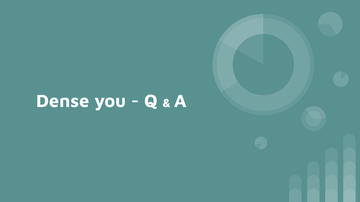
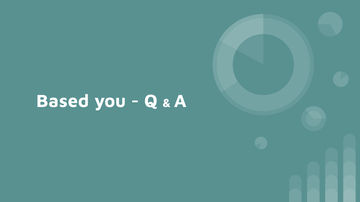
Dense: Dense -> Based
